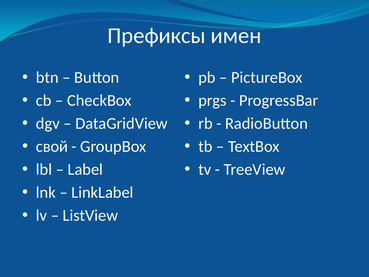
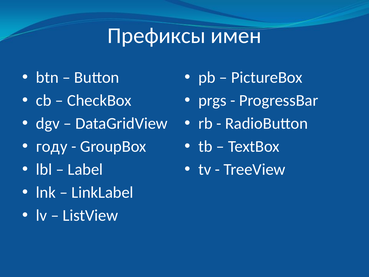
свой: свой -> году
